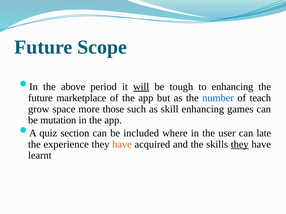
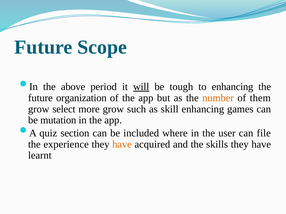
marketplace: marketplace -> organization
number colour: blue -> orange
teach: teach -> them
space: space -> select
more those: those -> grow
late: late -> file
they at (240, 145) underline: present -> none
